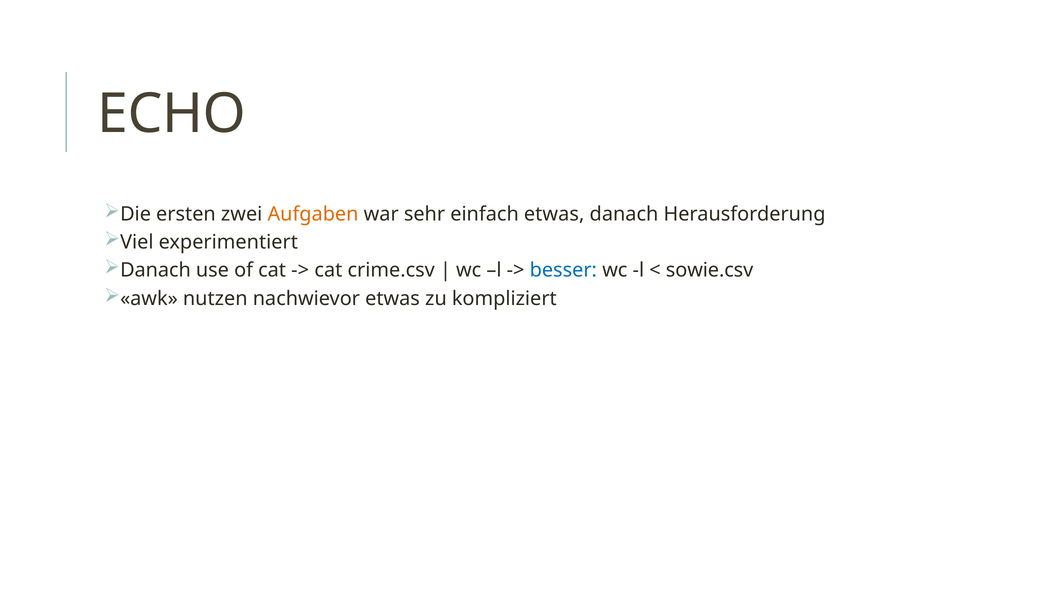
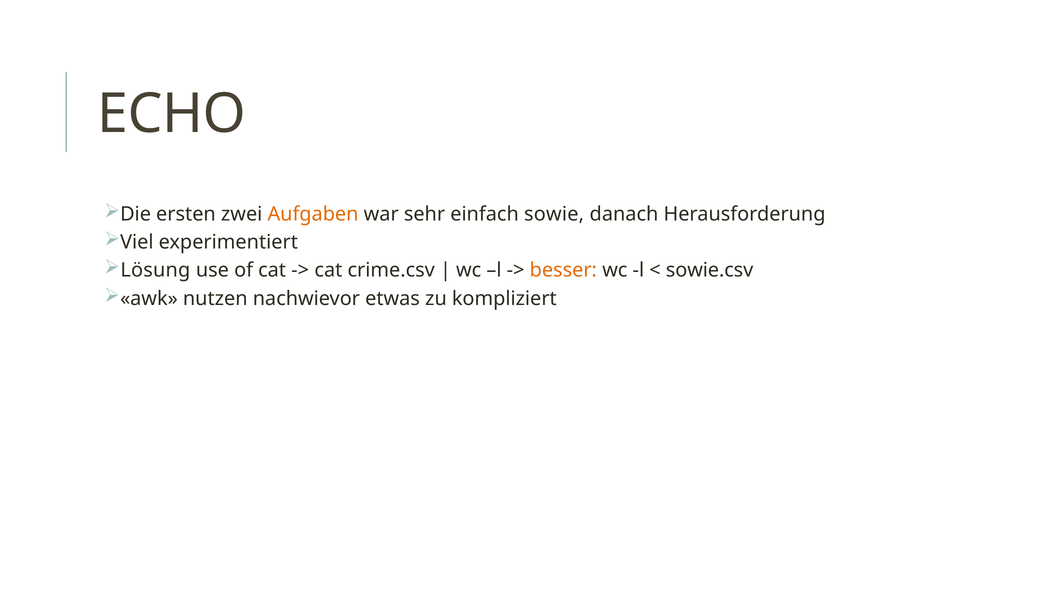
einfach etwas: etwas -> sowie
Danach at (155, 270): Danach -> Lösung
besser colour: blue -> orange
